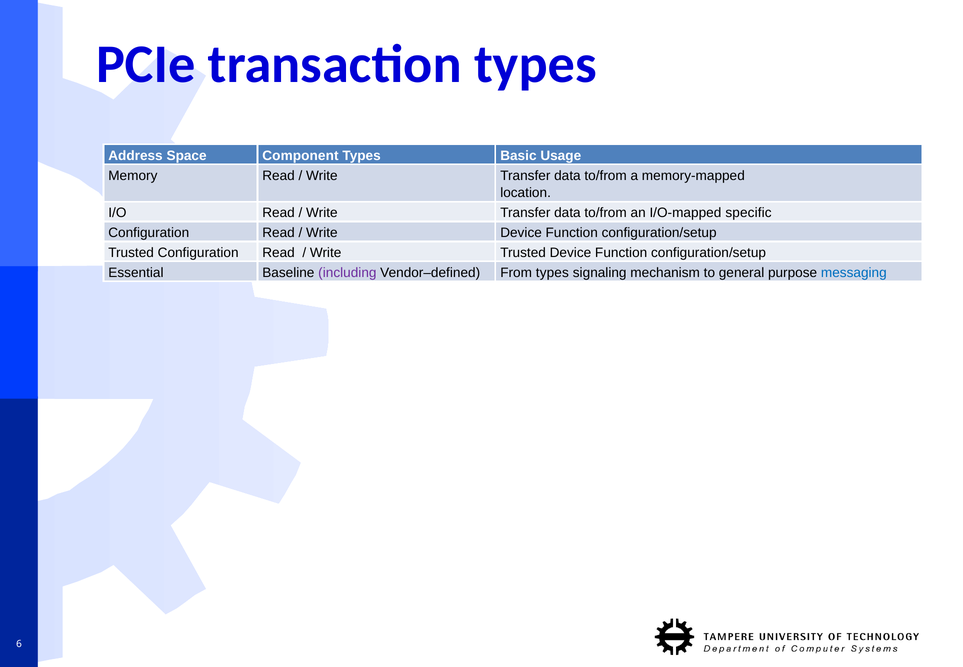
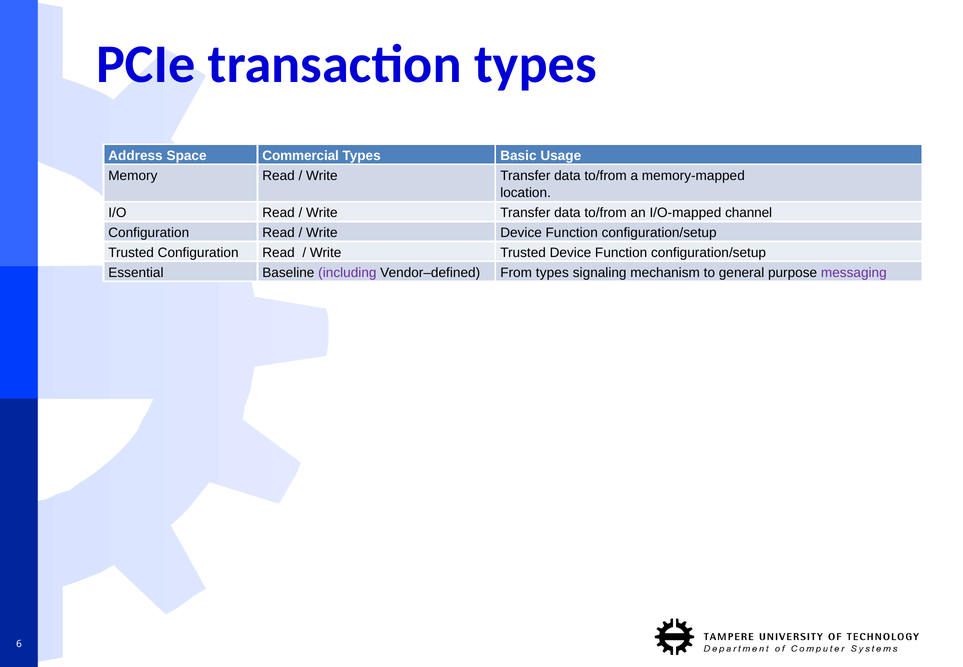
Component: Component -> Commercial
specific: specific -> channel
messaging colour: blue -> purple
